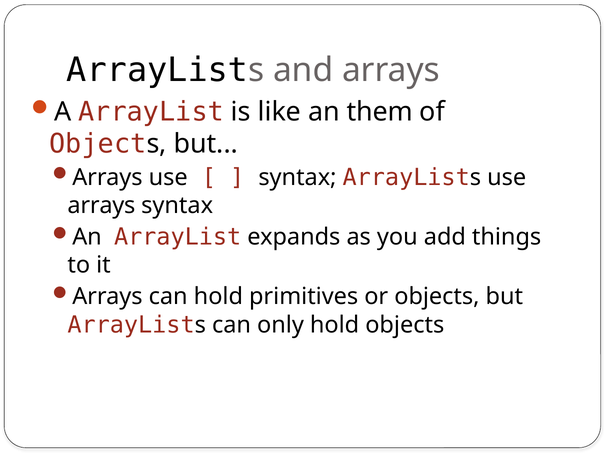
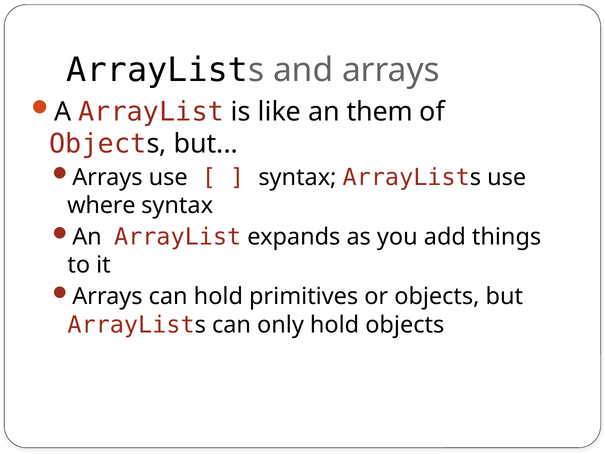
arrays at (101, 205): arrays -> where
